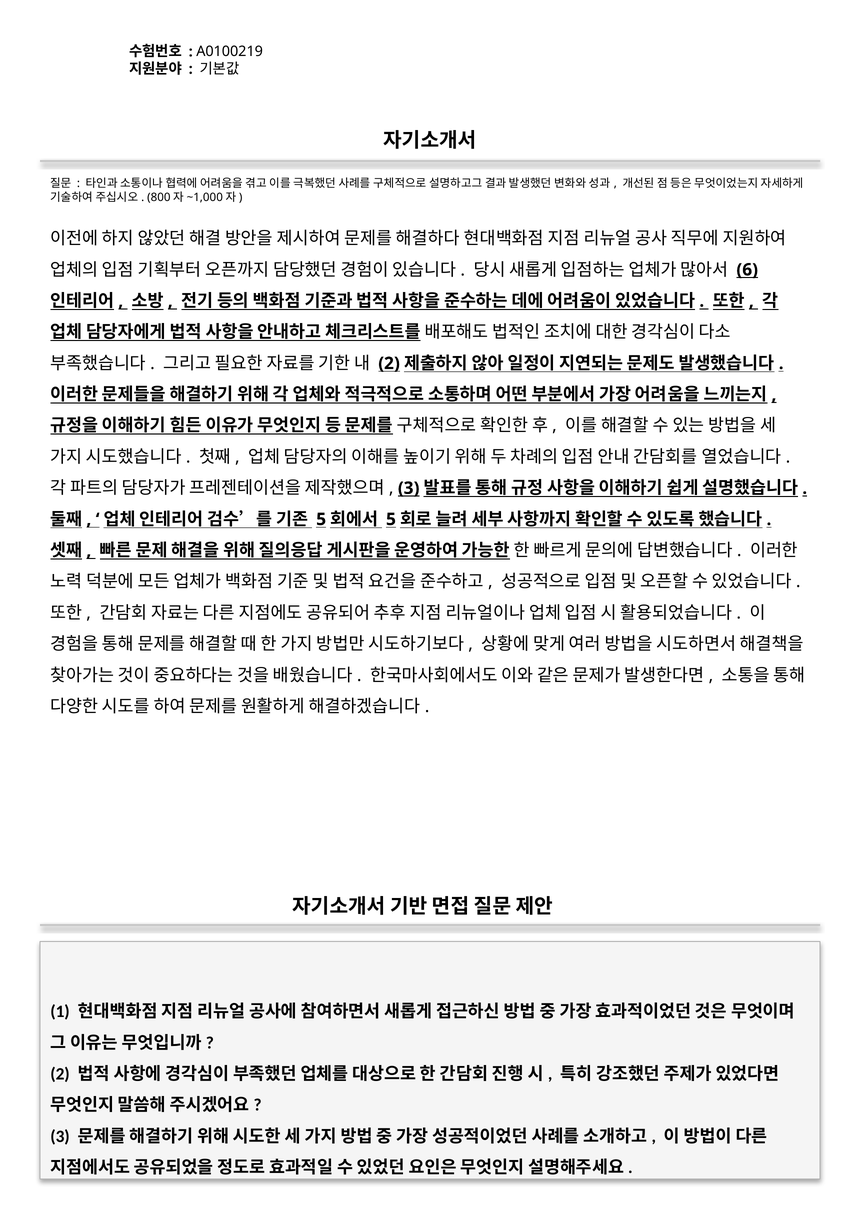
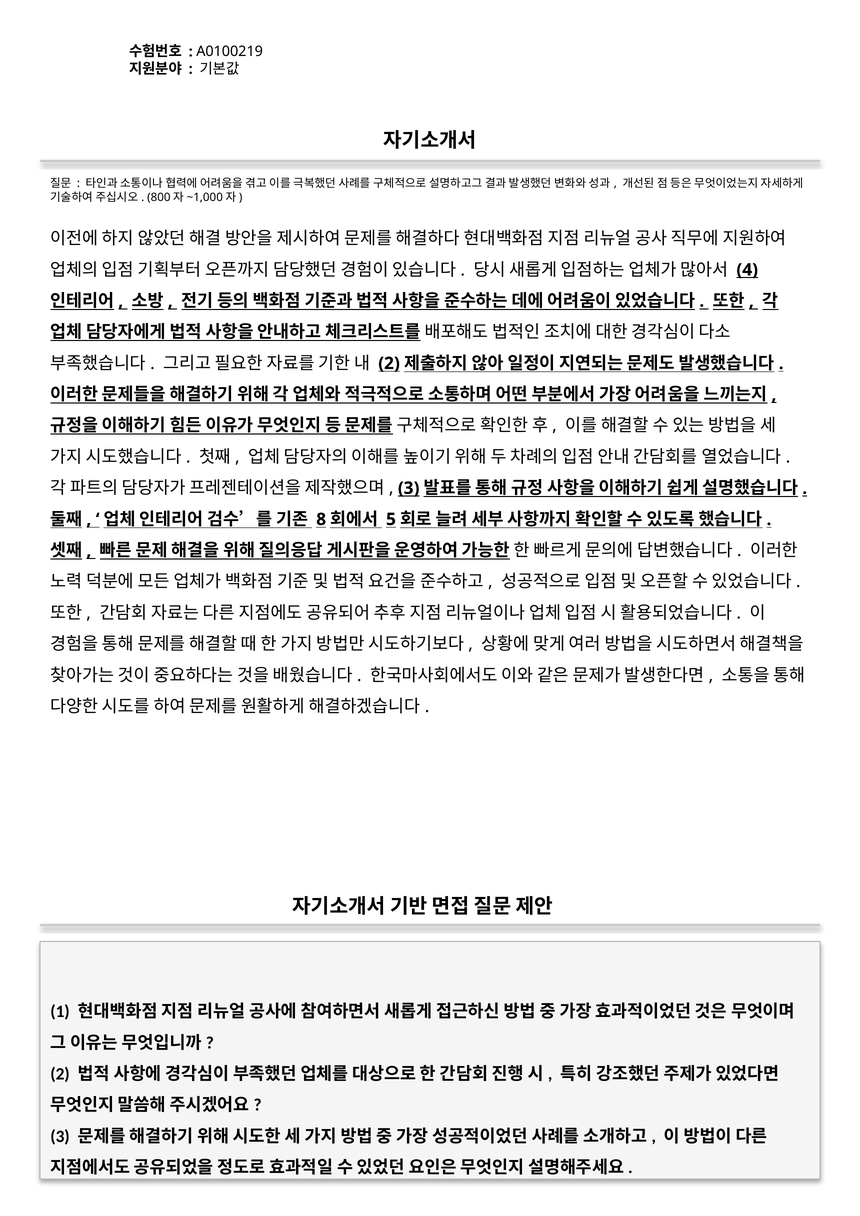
6: 6 -> 4
5 at (321, 519): 5 -> 8
